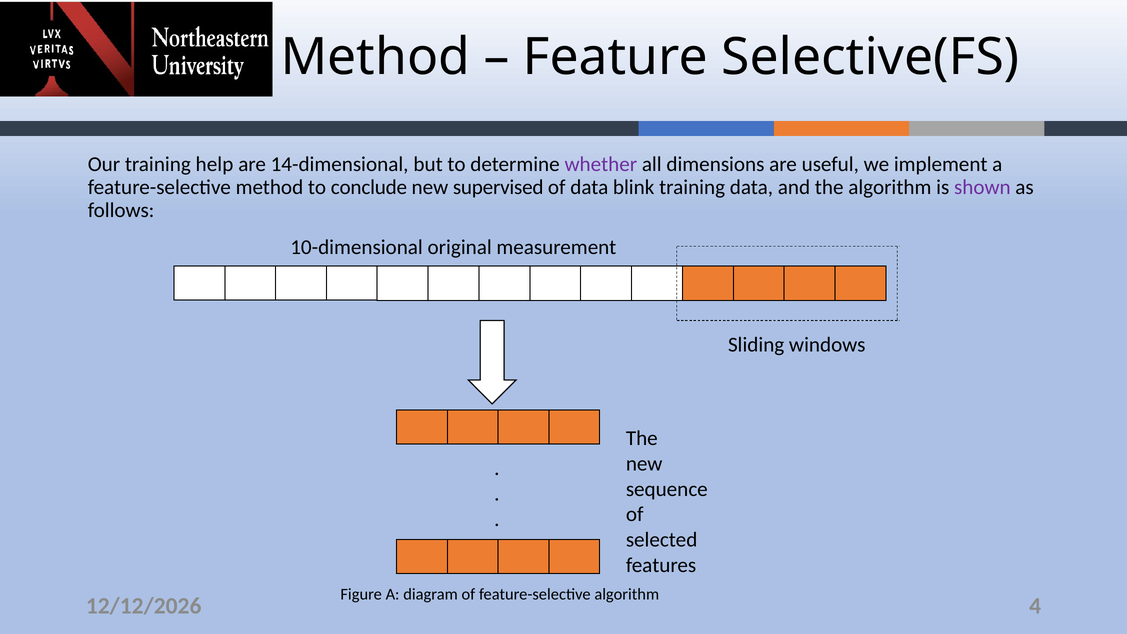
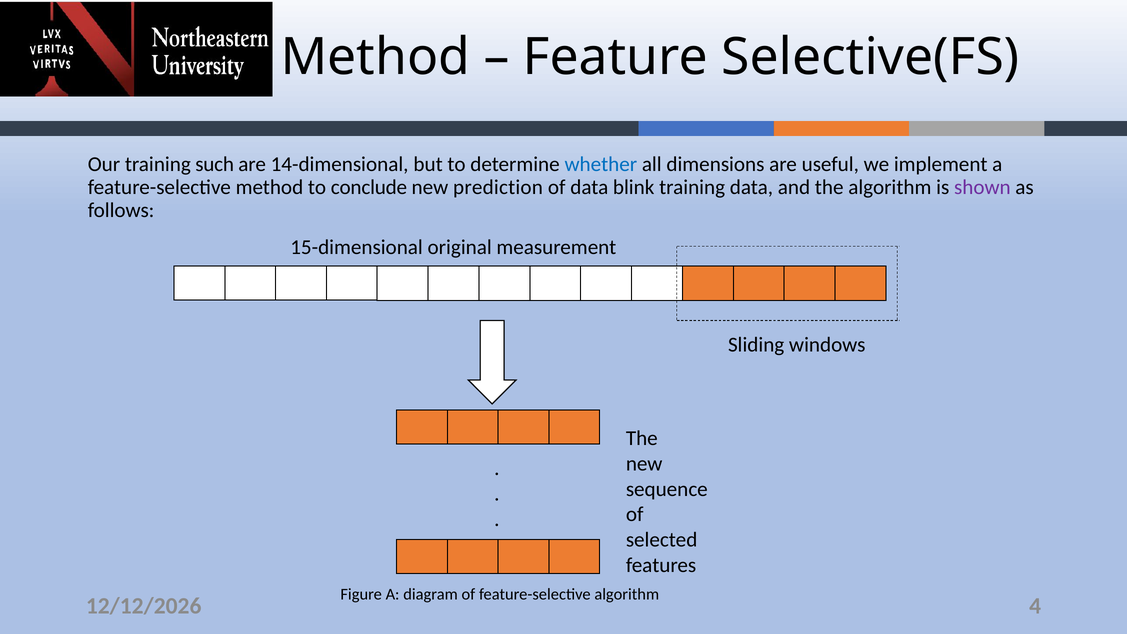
help: help -> such
whether colour: purple -> blue
supervised: supervised -> prediction
10-dimensional: 10-dimensional -> 15-dimensional
